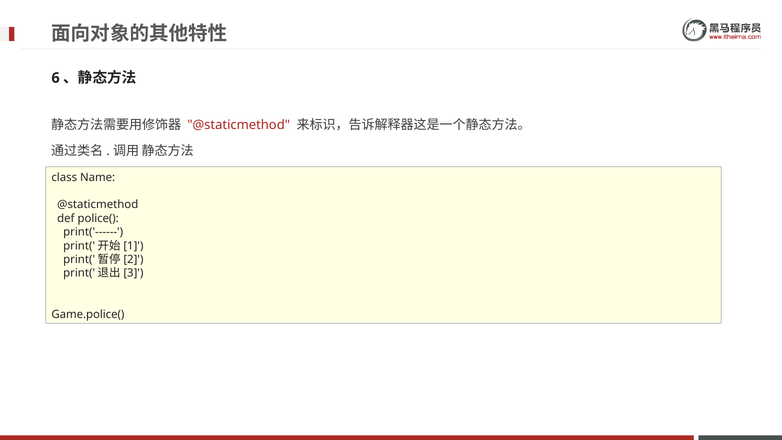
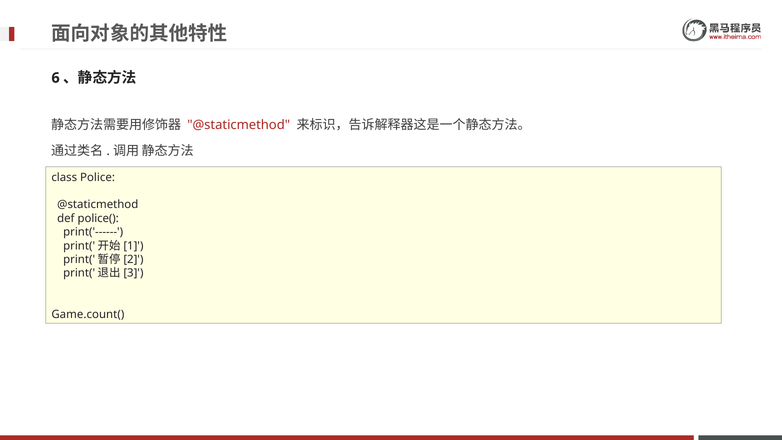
Name: Name -> Police
Game.police(: Game.police( -> Game.count(
